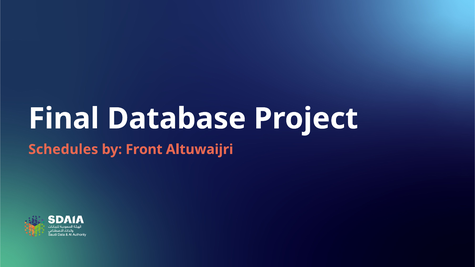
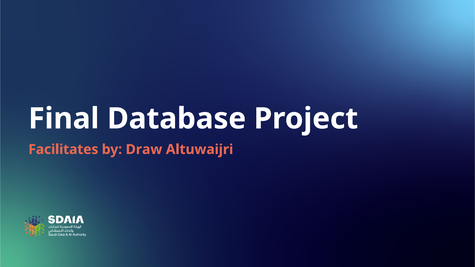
Schedules: Schedules -> Facilitates
Front: Front -> Draw
